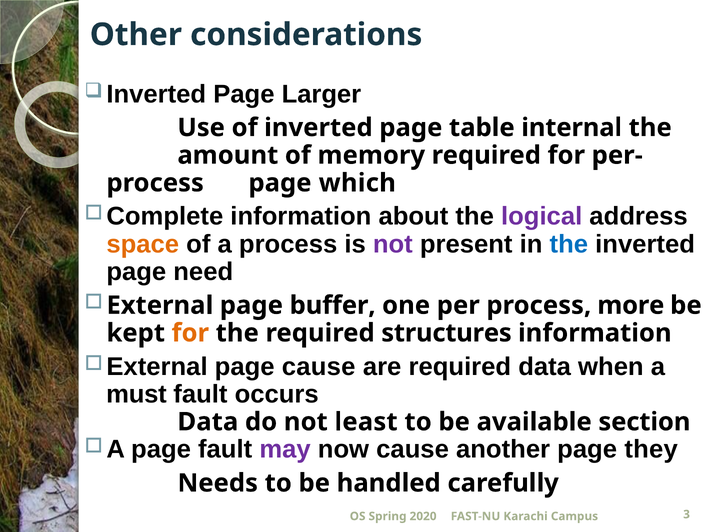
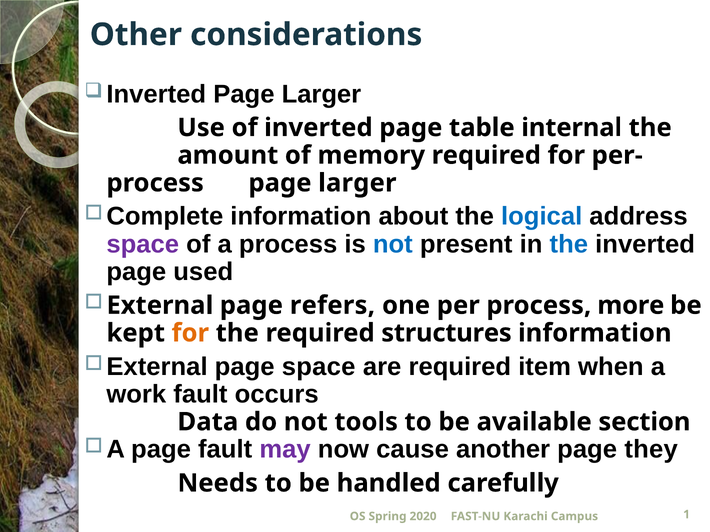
process page which: which -> larger
logical colour: purple -> blue
space at (143, 244) colour: orange -> purple
not at (393, 244) colour: purple -> blue
need: need -> used
buffer: buffer -> refers
page cause: cause -> space
required data: data -> item
must: must -> work
least: least -> tools
3: 3 -> 1
